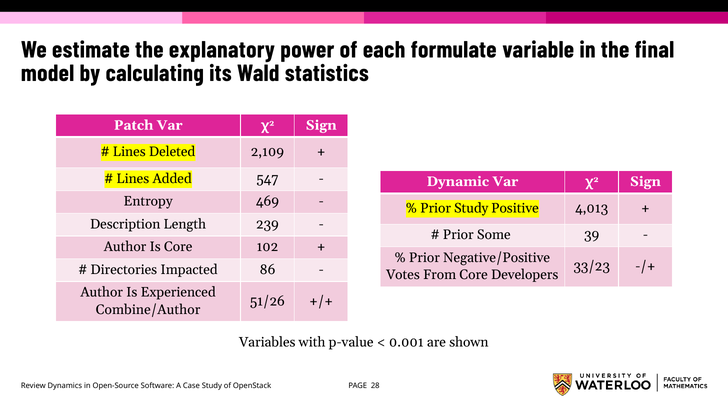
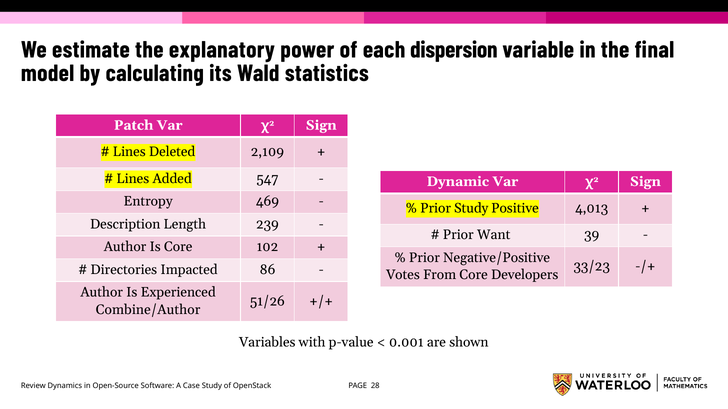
formulate: formulate -> dispersion
Some: Some -> Want
